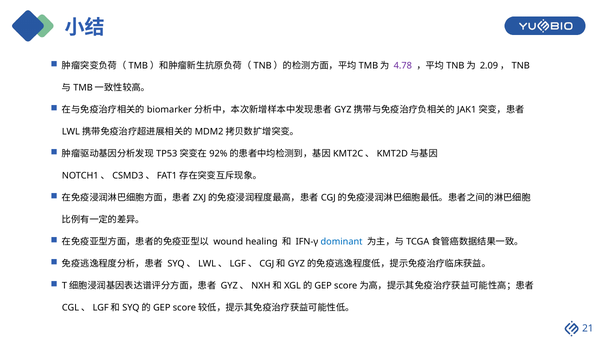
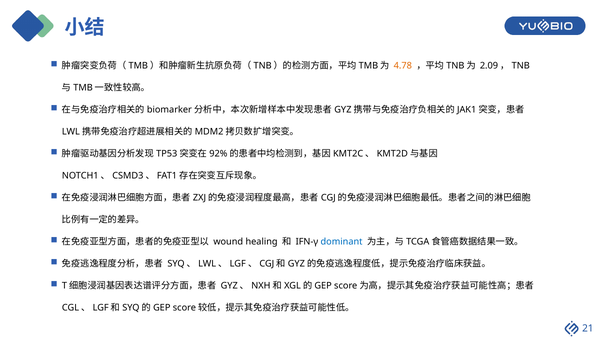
4.78 colour: purple -> orange
